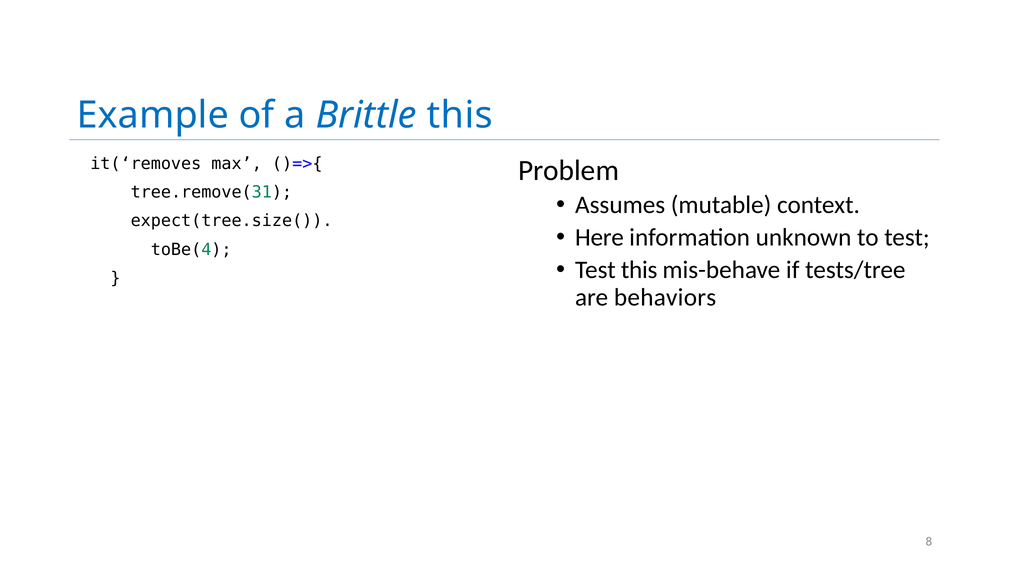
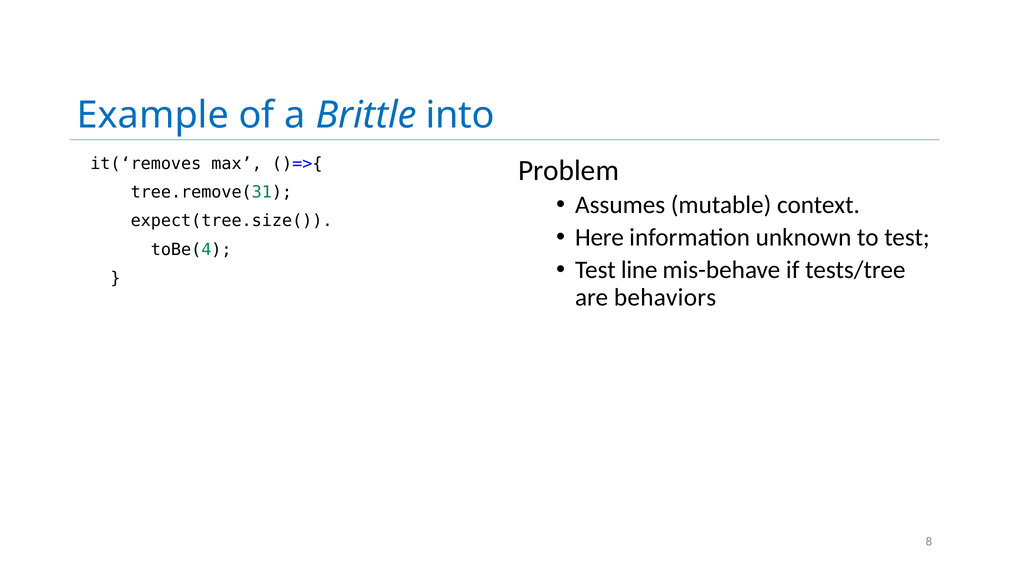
Brittle this: this -> into
Test this: this -> line
